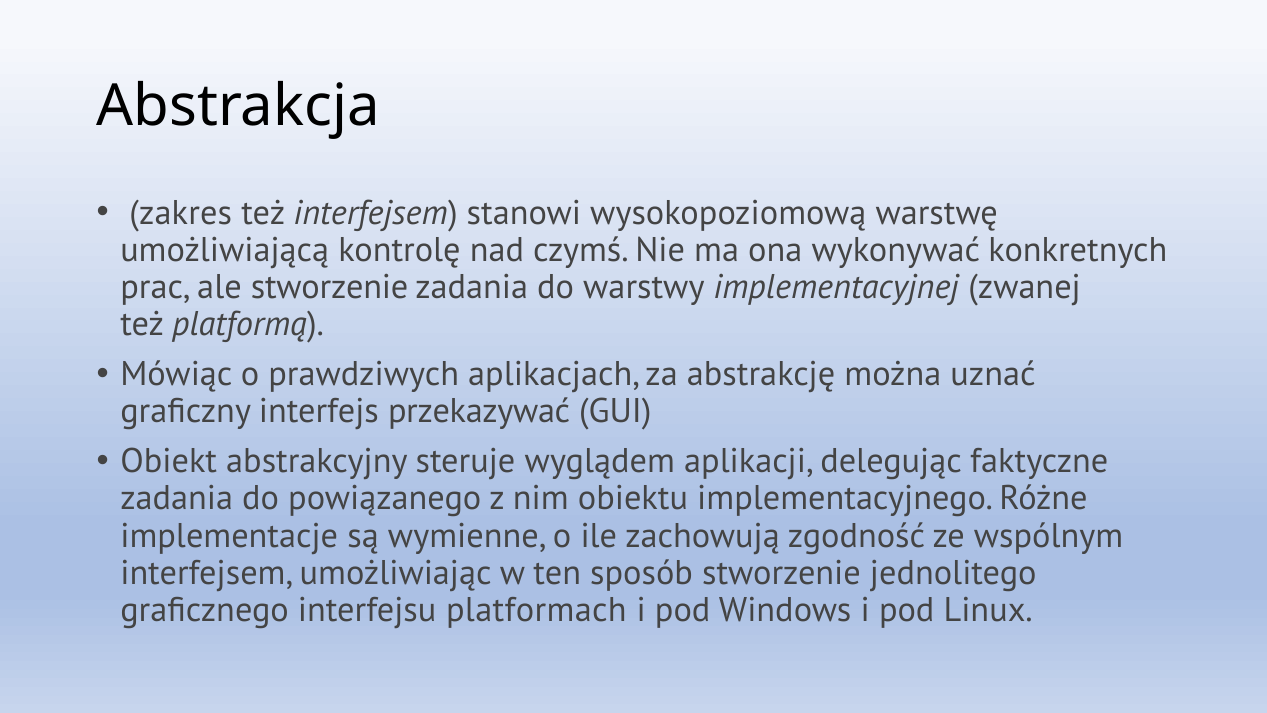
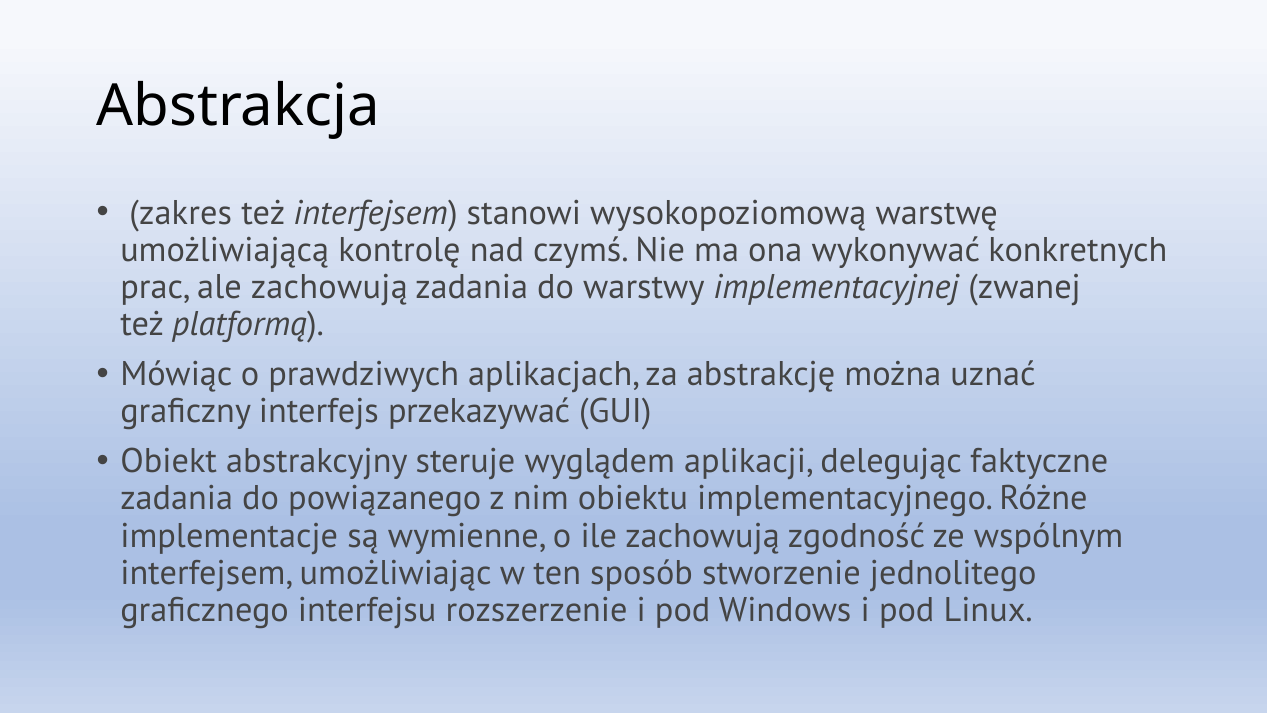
ale stworzenie: stworzenie -> zachowują
platformach: platformach -> rozszerzenie
